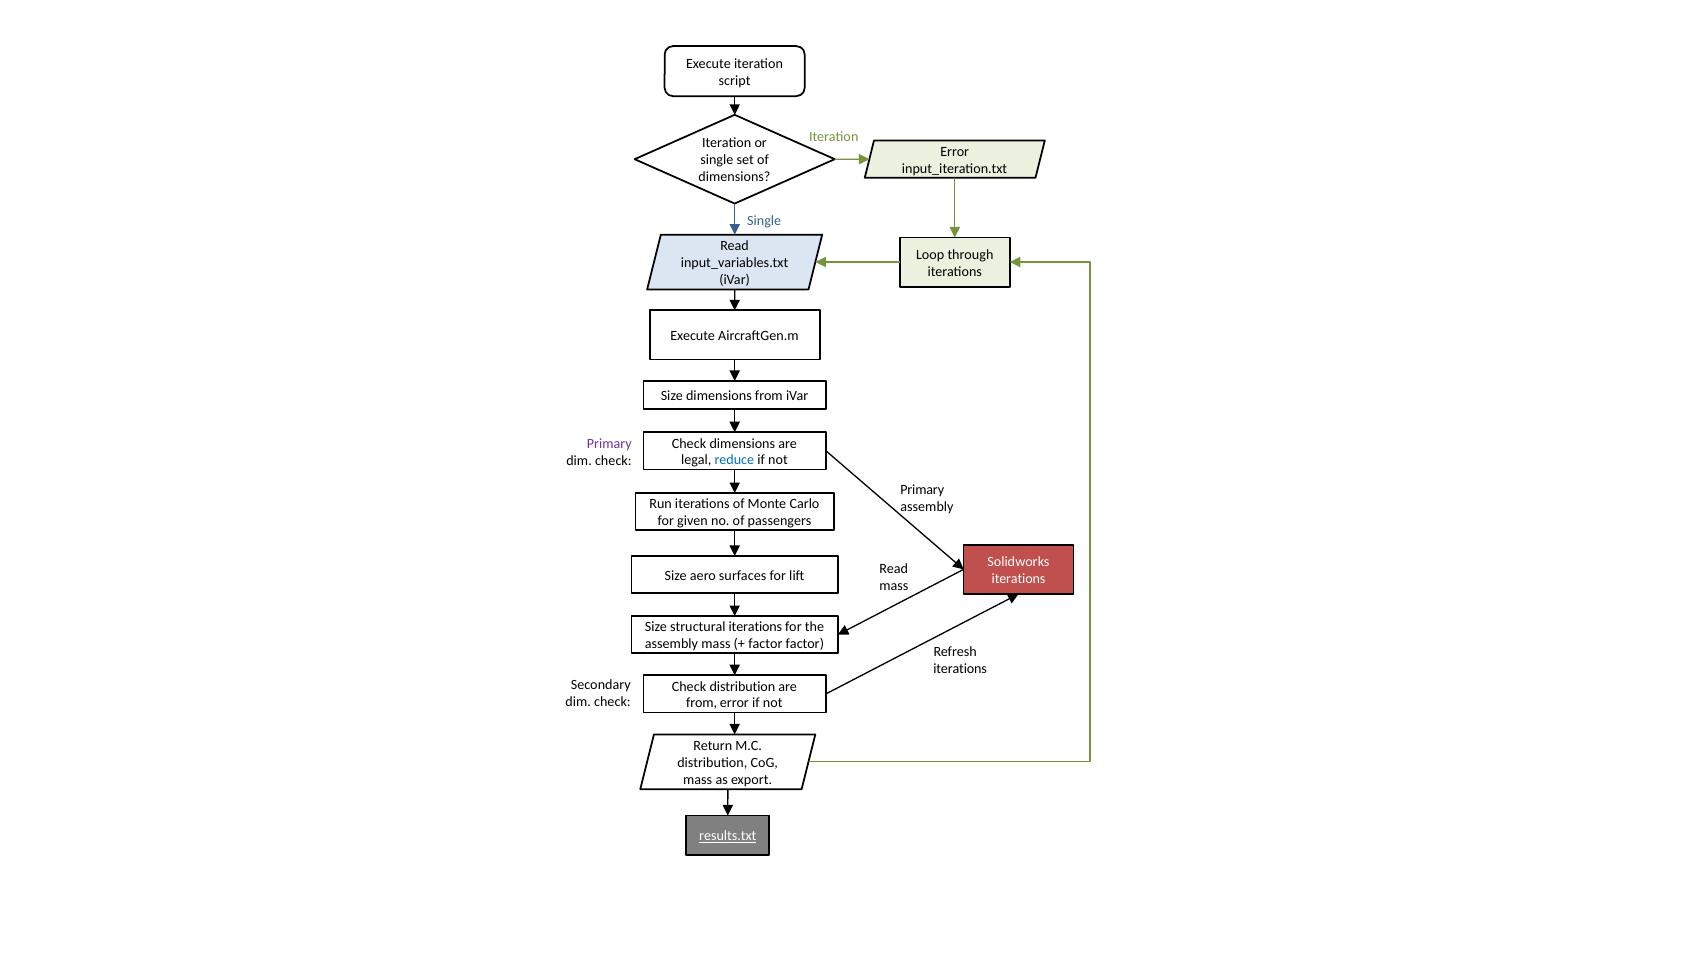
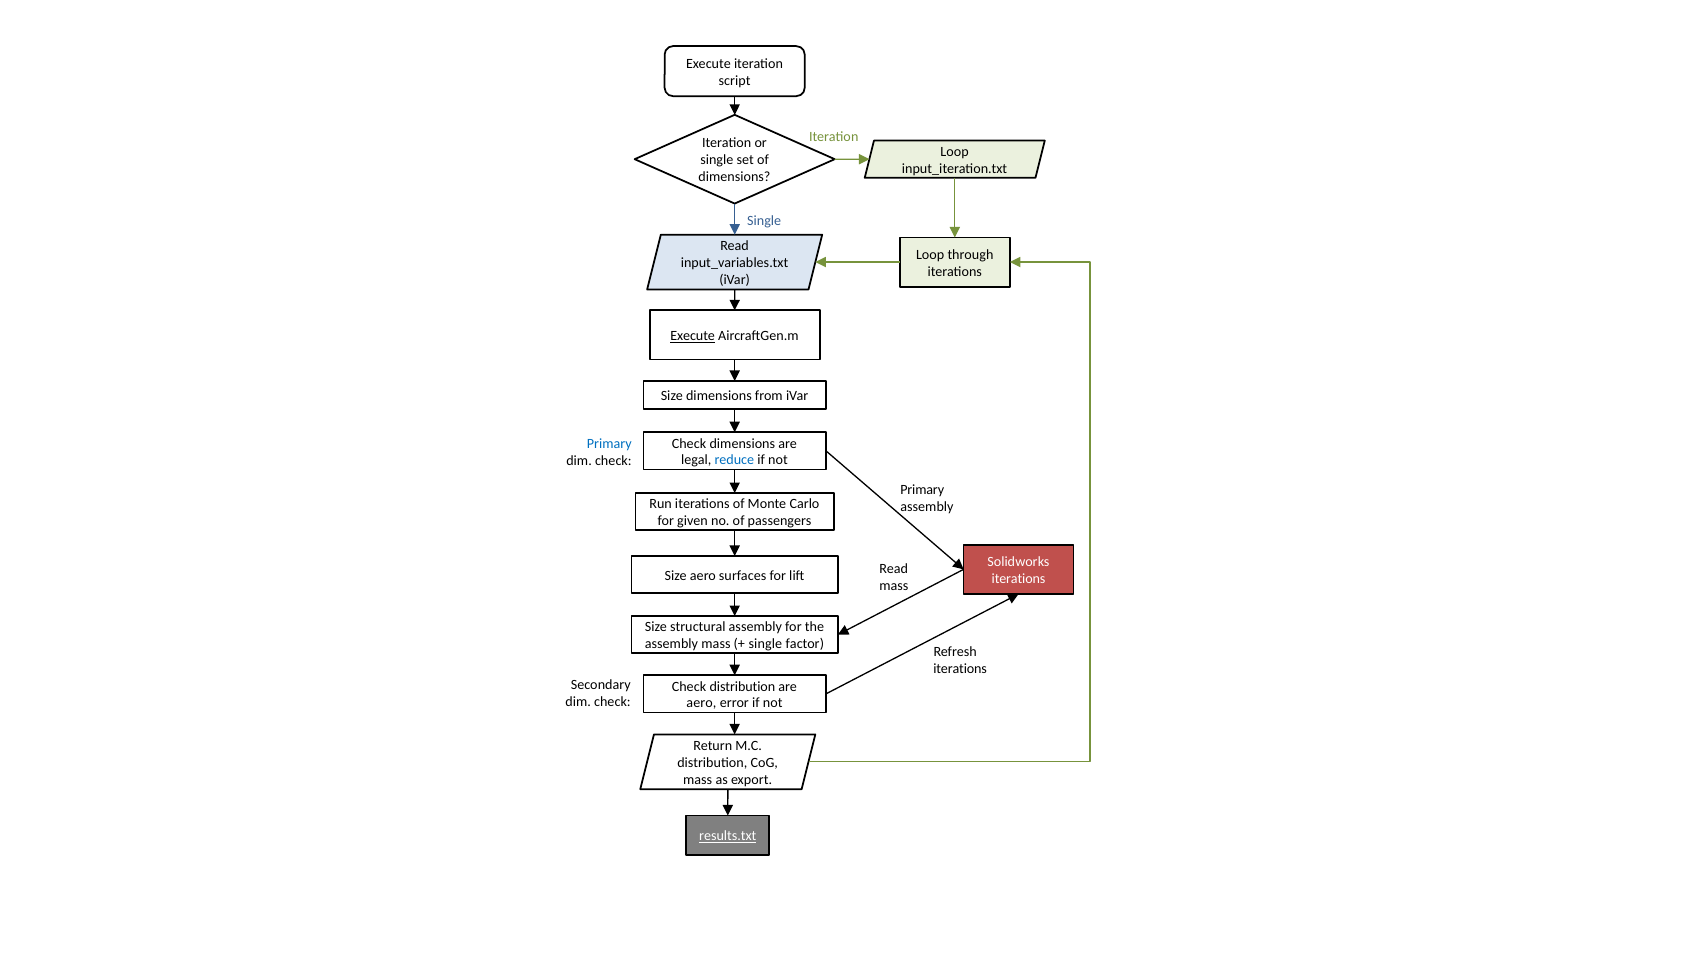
Error at (955, 152): Error -> Loop
Execute at (693, 336) underline: none -> present
Primary at (609, 444) colour: purple -> blue
structural iterations: iterations -> assembly
factor at (765, 644): factor -> single
from at (702, 703): from -> aero
